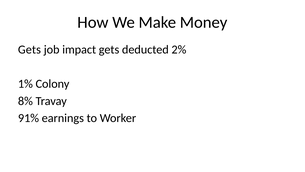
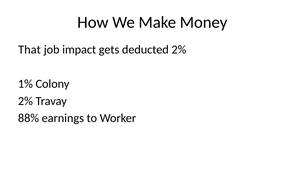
Gets at (29, 50): Gets -> That
8% at (25, 101): 8% -> 2%
91%: 91% -> 88%
